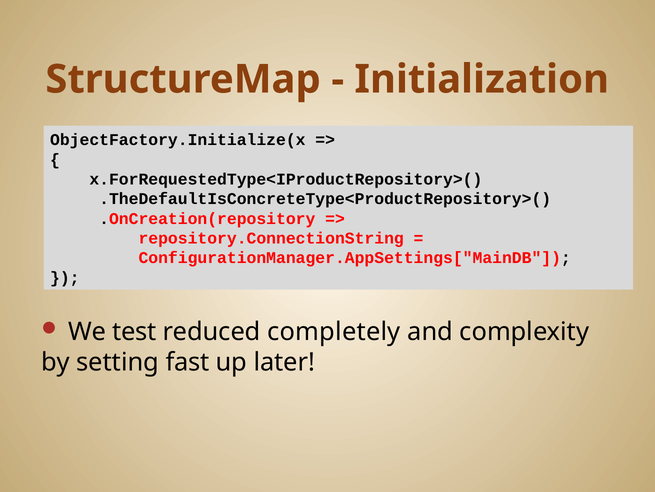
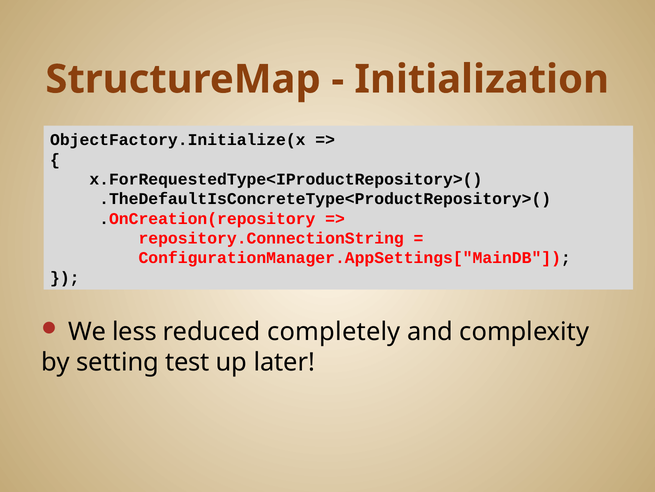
test: test -> less
fast: fast -> test
